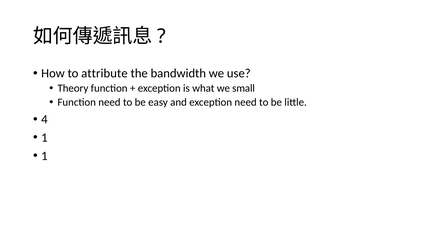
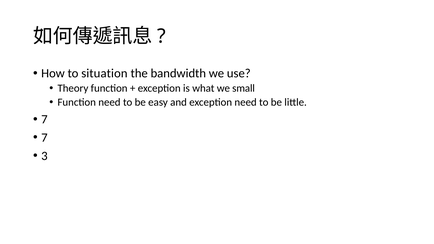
attribute: attribute -> situation
4 at (44, 120): 4 -> 7
1 at (44, 138): 1 -> 7
1 at (44, 156): 1 -> 3
